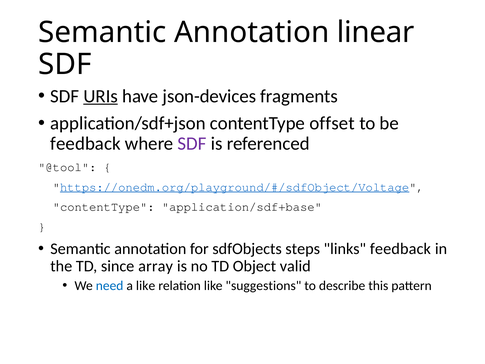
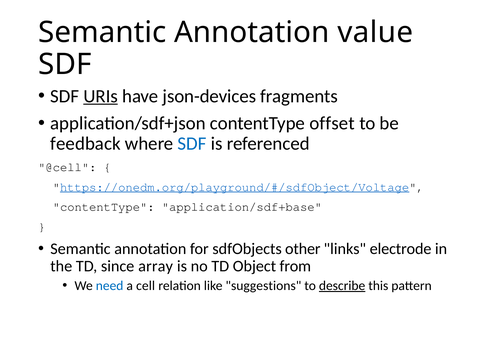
linear: linear -> value
SDF at (192, 144) colour: purple -> blue
@tool: @tool -> @cell
steps: steps -> other
links feedback: feedback -> electrode
valid: valid -> from
a like: like -> cell
describe underline: none -> present
